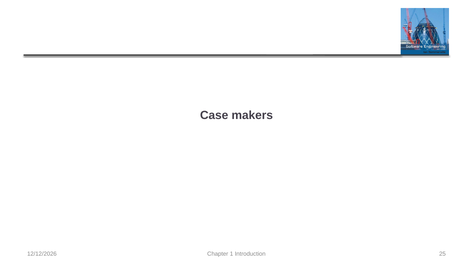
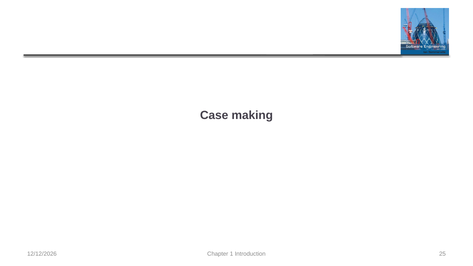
makers: makers -> making
